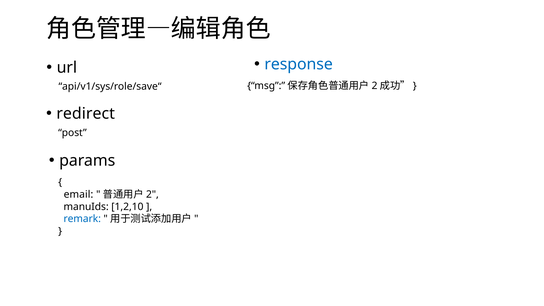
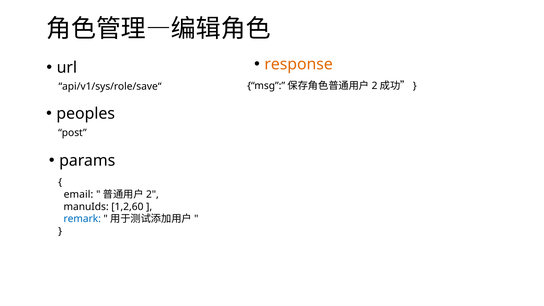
response colour: blue -> orange
redirect: redirect -> peoples
1,2,10: 1,2,10 -> 1,2,60
